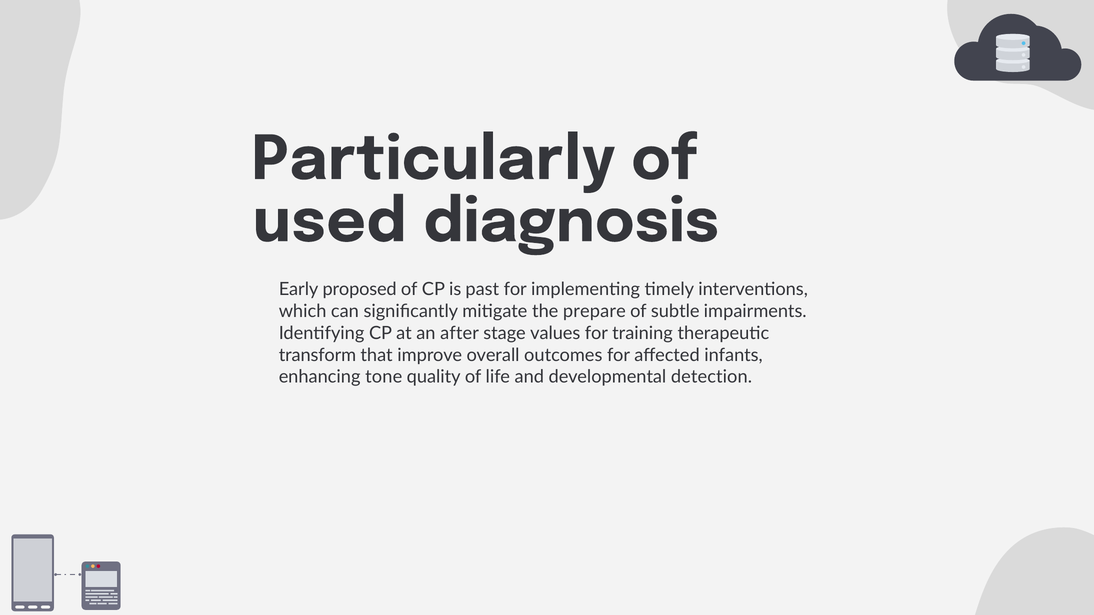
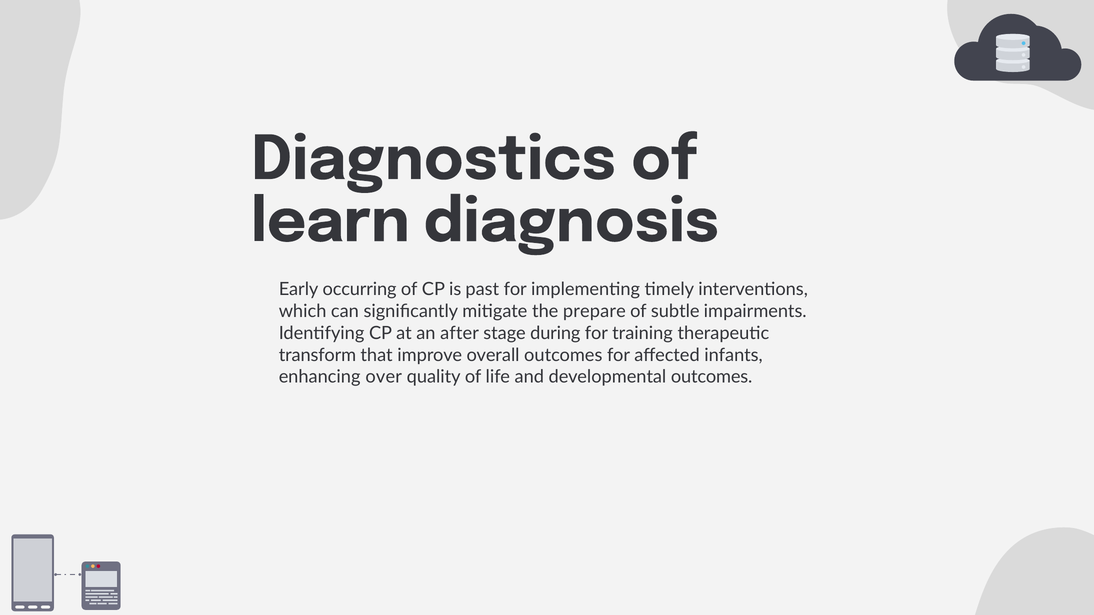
Particularly: Particularly -> Diagnostics
used: used -> learn
proposed: proposed -> occurring
values: values -> during
tone: tone -> over
developmental detection: detection -> outcomes
